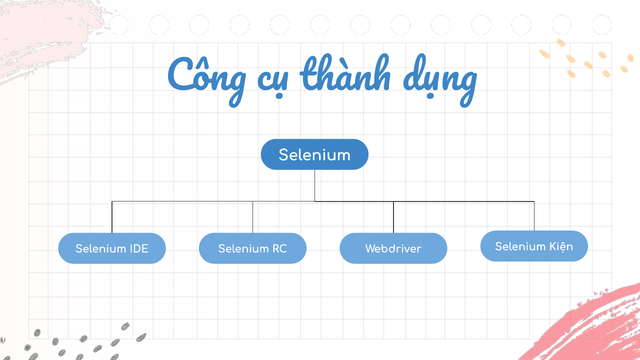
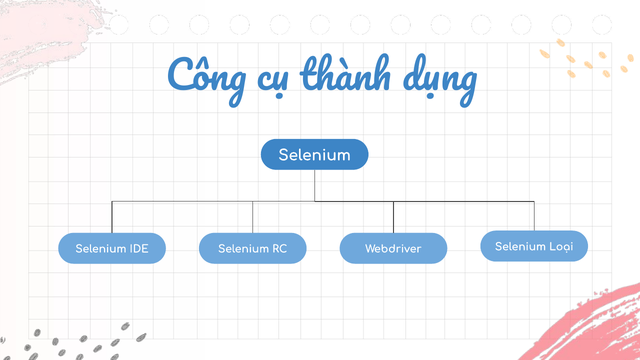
Kiện: Kiện -> Loại
